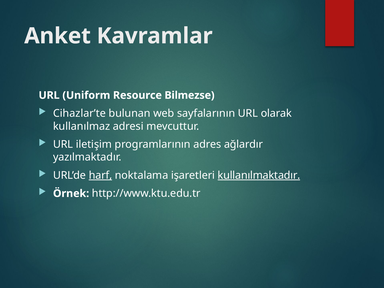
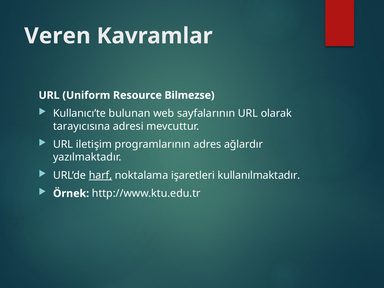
Anket: Anket -> Veren
Cihazlar’te: Cihazlar’te -> Kullanıcı’te
kullanılmaz: kullanılmaz -> tarayıcısına
kullanılmaktadır underline: present -> none
